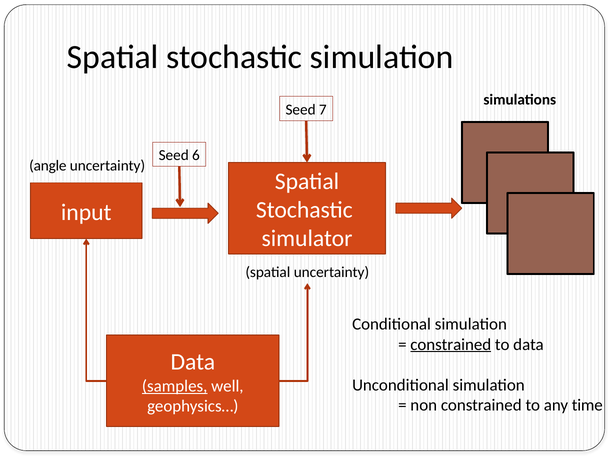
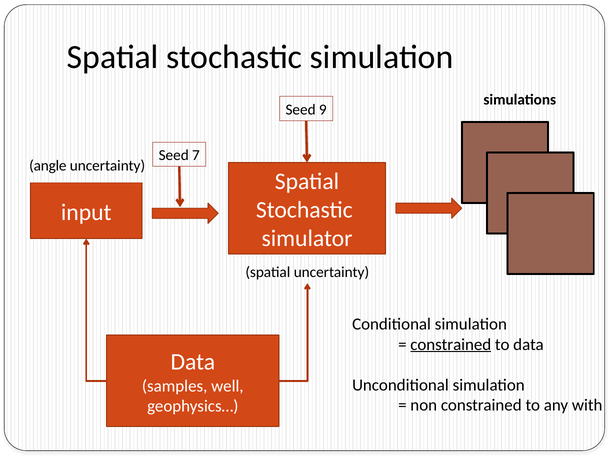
7: 7 -> 9
6: 6 -> 7
samples underline: present -> none
time: time -> with
